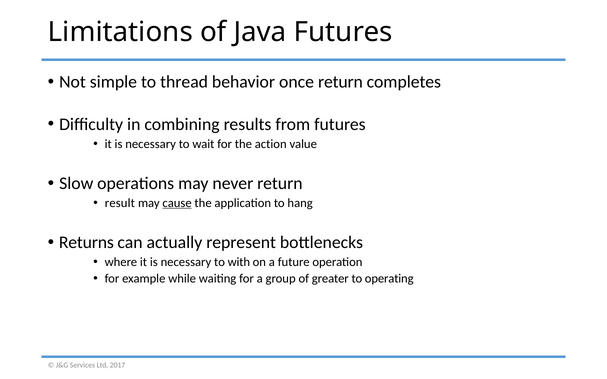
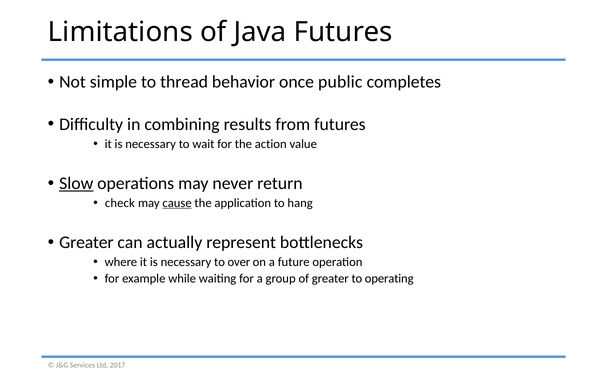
once return: return -> public
Slow underline: none -> present
result: result -> check
Returns at (86, 243): Returns -> Greater
with: with -> over
